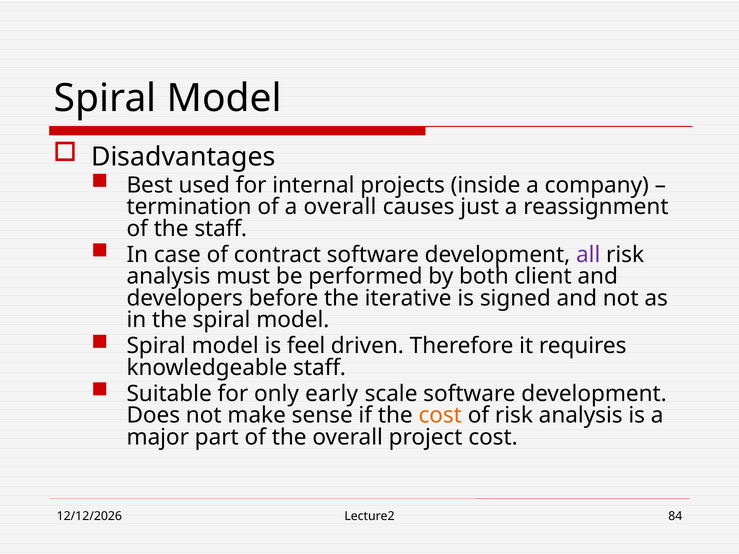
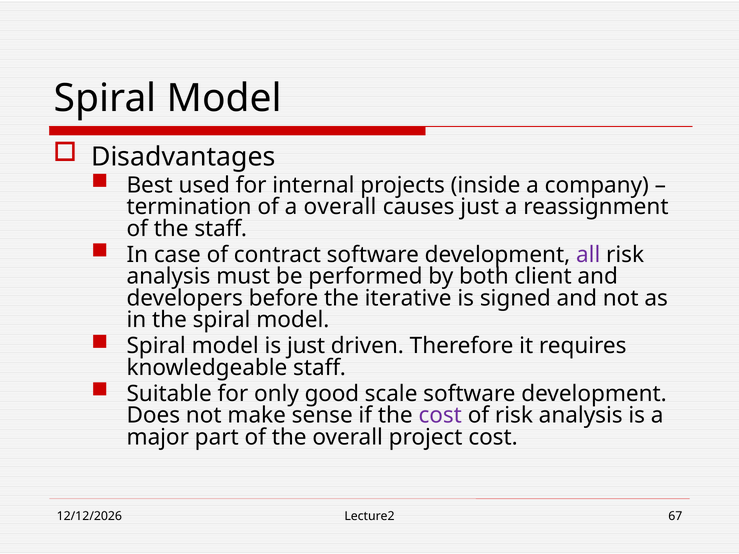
is feel: feel -> just
early: early -> good
cost at (440, 416) colour: orange -> purple
84: 84 -> 67
